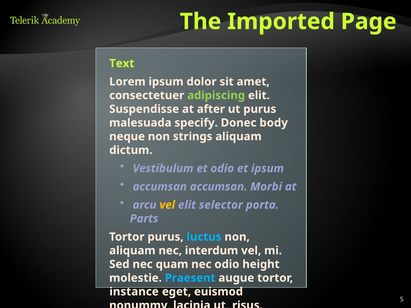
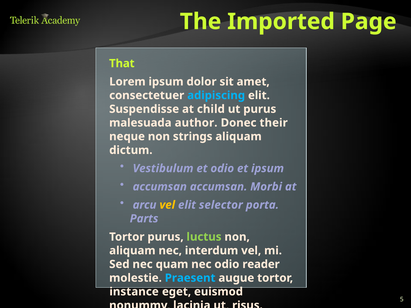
Text: Text -> That
adipiscing colour: light green -> light blue
after: after -> child
specify: specify -> author
body: body -> their
luctus colour: light blue -> light green
height: height -> reader
